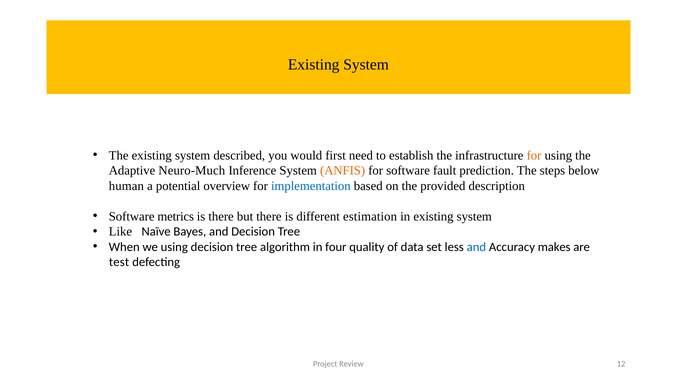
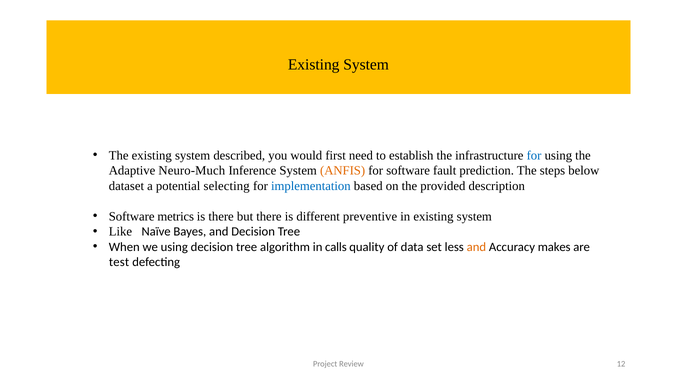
for at (534, 155) colour: orange -> blue
human: human -> dataset
overview: overview -> selecting
estimation: estimation -> preventive
four: four -> calls
and at (476, 247) colour: blue -> orange
